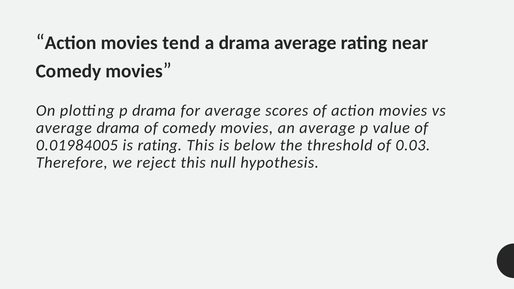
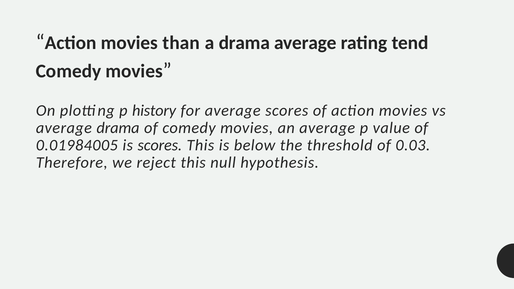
tend: tend -> than
near: near -> tend
p drama: drama -> history
is rating: rating -> scores
